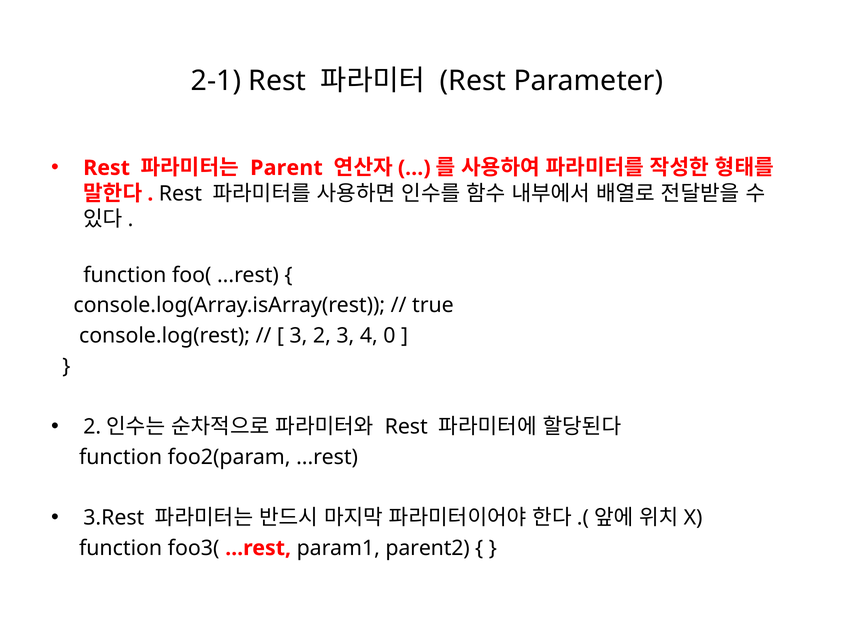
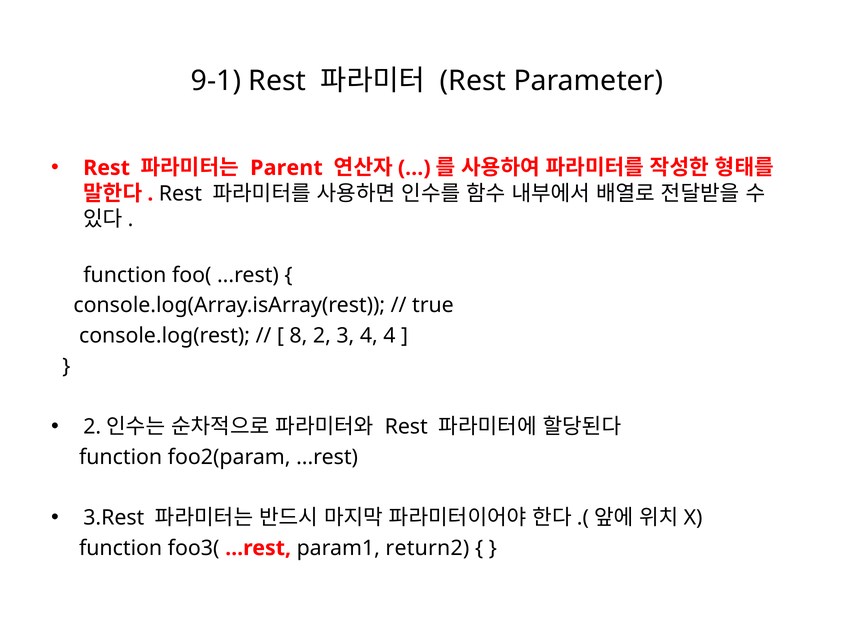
2-1: 2-1 -> 9-1
3 at (298, 336): 3 -> 8
4 0: 0 -> 4
parent2: parent2 -> return2
